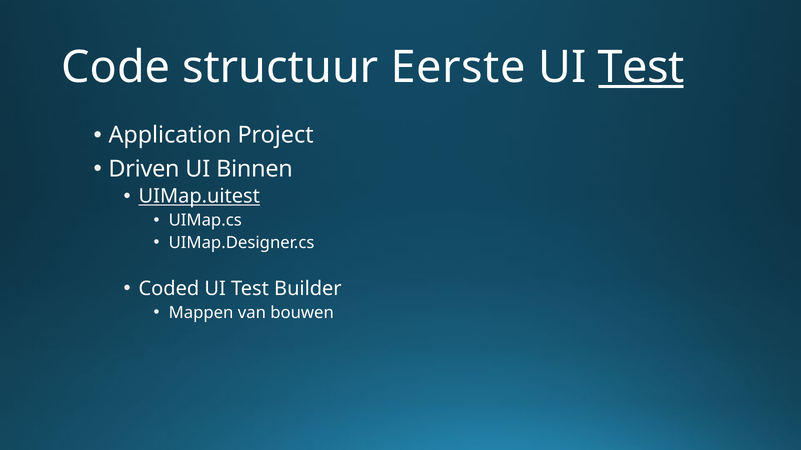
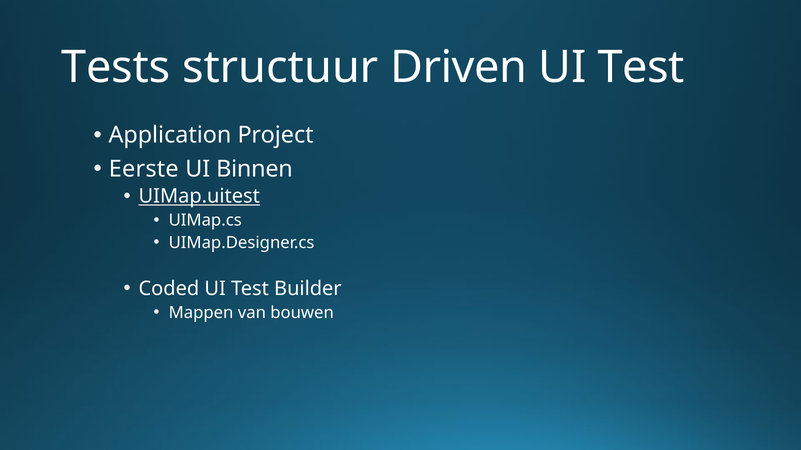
Code: Code -> Tests
Eerste: Eerste -> Driven
Test at (641, 67) underline: present -> none
Driven: Driven -> Eerste
